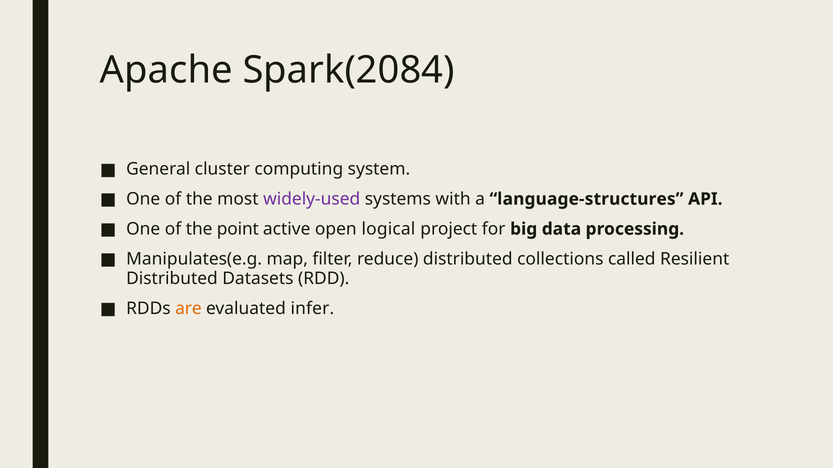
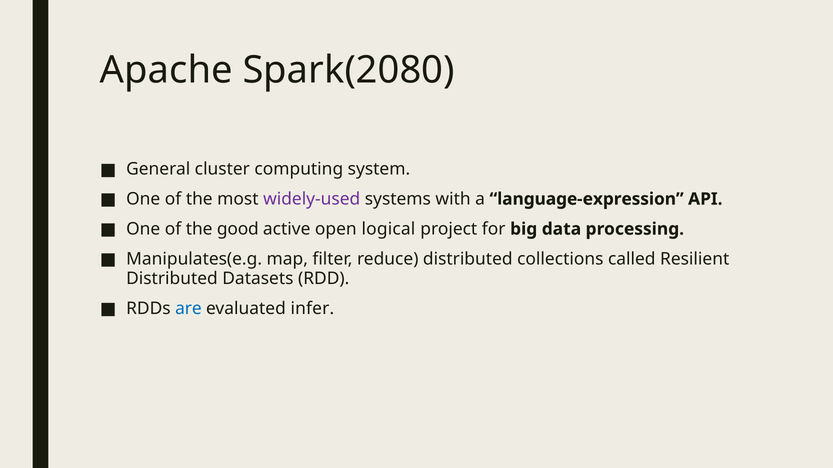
Spark(2084: Spark(2084 -> Spark(2080
language-structures: language-structures -> language-expression
point: point -> good
are colour: orange -> blue
